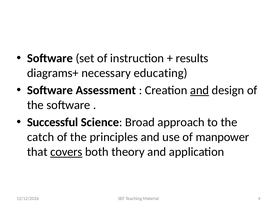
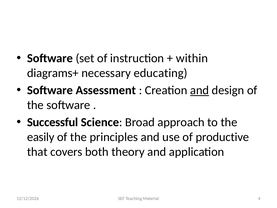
results: results -> within
catch: catch -> easily
manpower: manpower -> productive
covers underline: present -> none
